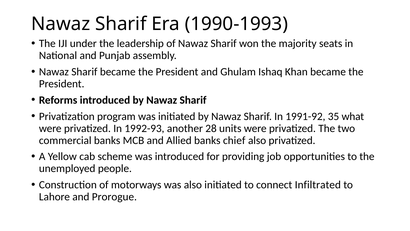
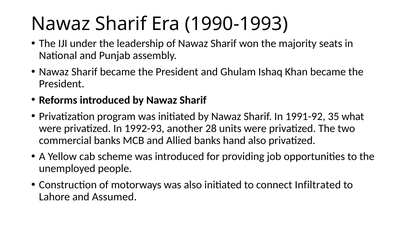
chief: chief -> hand
Prorogue: Prorogue -> Assumed
